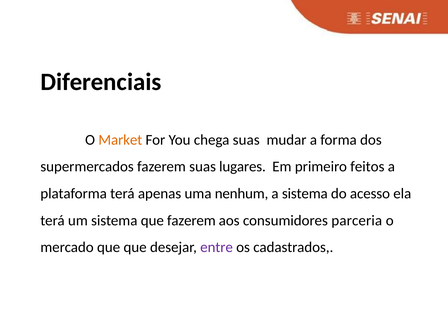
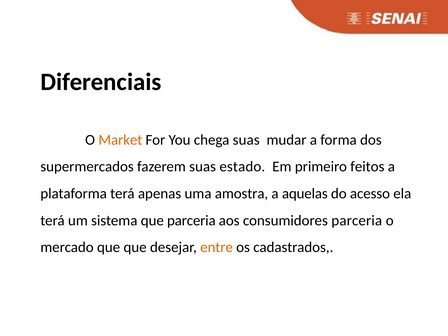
lugares: lugares -> estado
nenhum: nenhum -> amostra
a sistema: sistema -> aquelas
que fazerem: fazerem -> parceria
entre colour: purple -> orange
